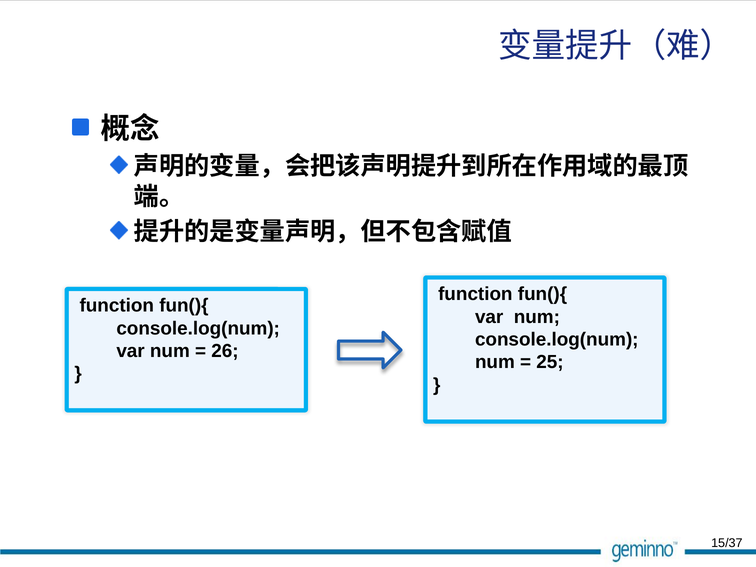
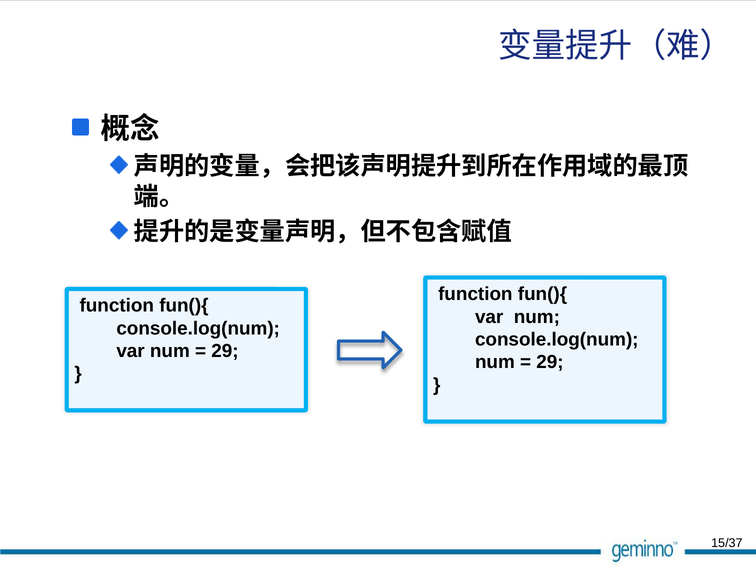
26 at (225, 351): 26 -> 29
25 at (550, 362): 25 -> 29
